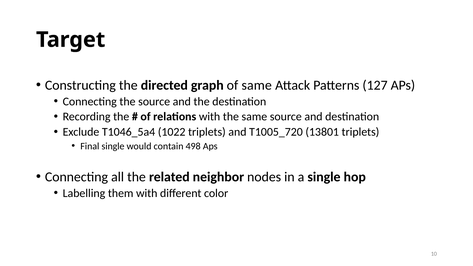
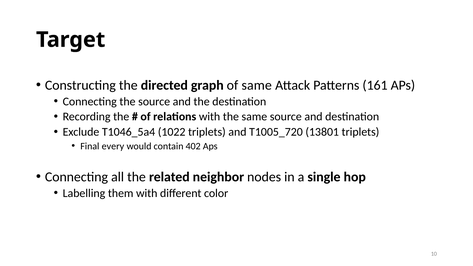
127: 127 -> 161
Final single: single -> every
498: 498 -> 402
